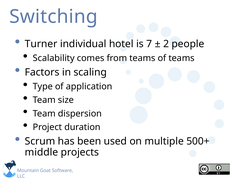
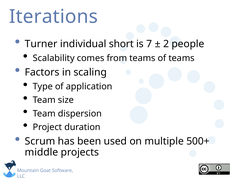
Switching: Switching -> Iterations
hotel: hotel -> short
